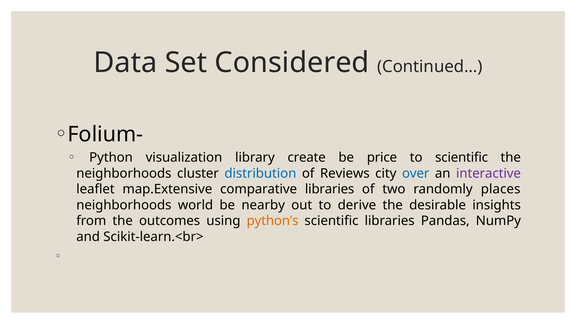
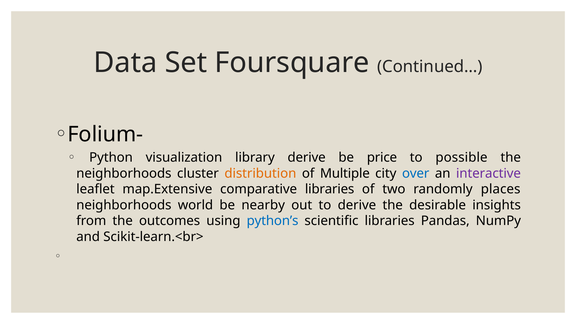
Considered: Considered -> Foursquare
library create: create -> derive
to scientific: scientific -> possible
distribution colour: blue -> orange
Reviews: Reviews -> Multiple
python’s colour: orange -> blue
